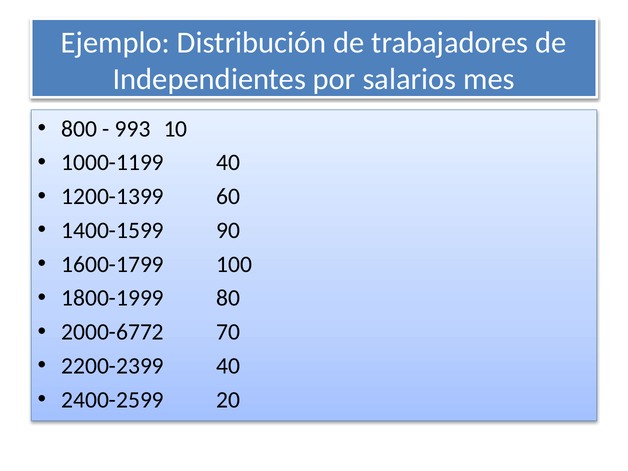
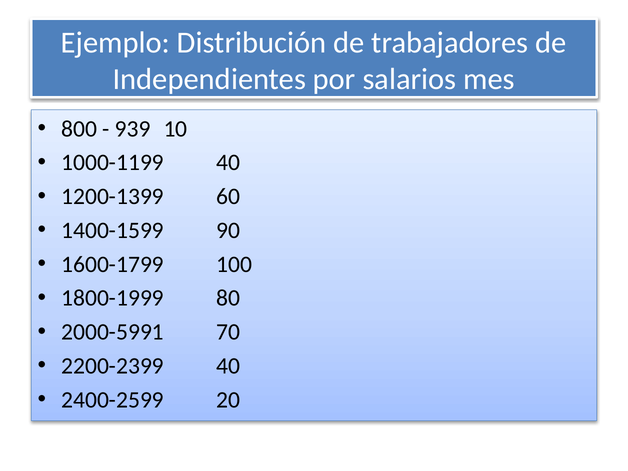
993: 993 -> 939
2000-6772: 2000-6772 -> 2000-5991
